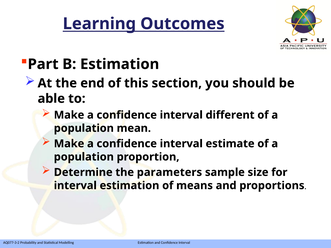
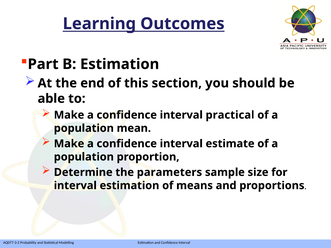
different: different -> practical
